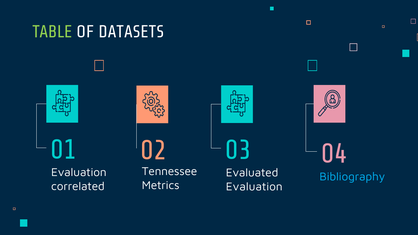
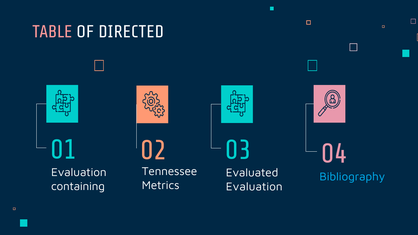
TABLE colour: light green -> pink
DATASETS: DATASETS -> DIRECTED
correlated: correlated -> containing
